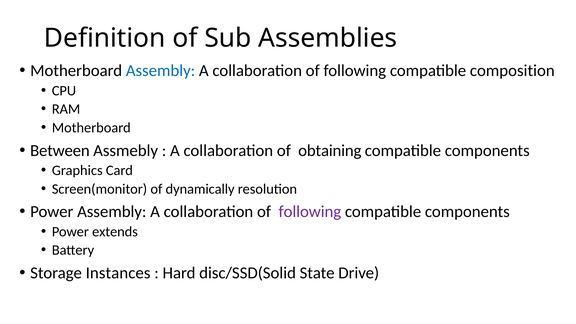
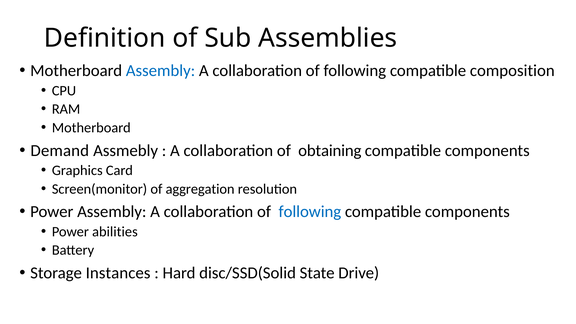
Between: Between -> Demand
dynamically: dynamically -> aggregation
following at (310, 212) colour: purple -> blue
extends: extends -> abilities
